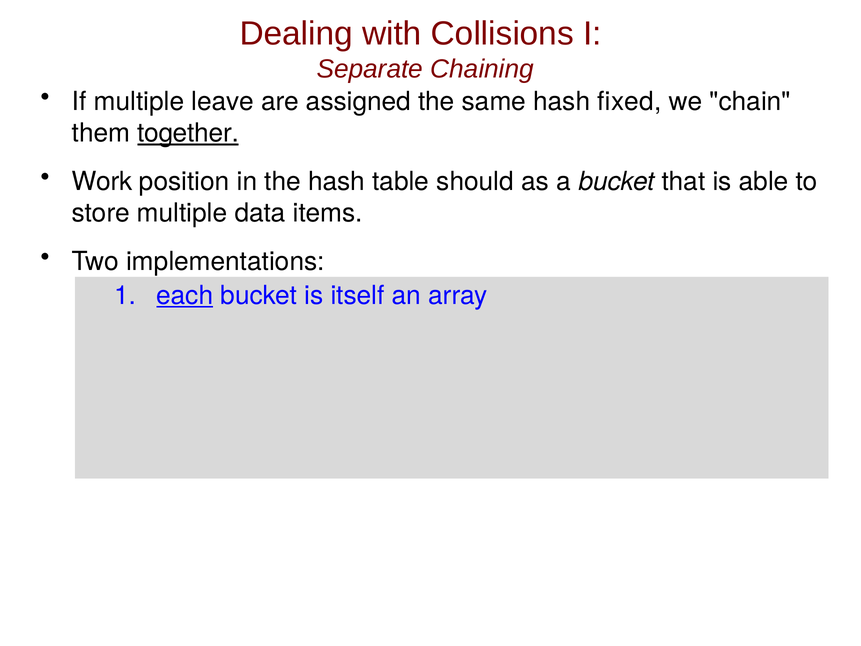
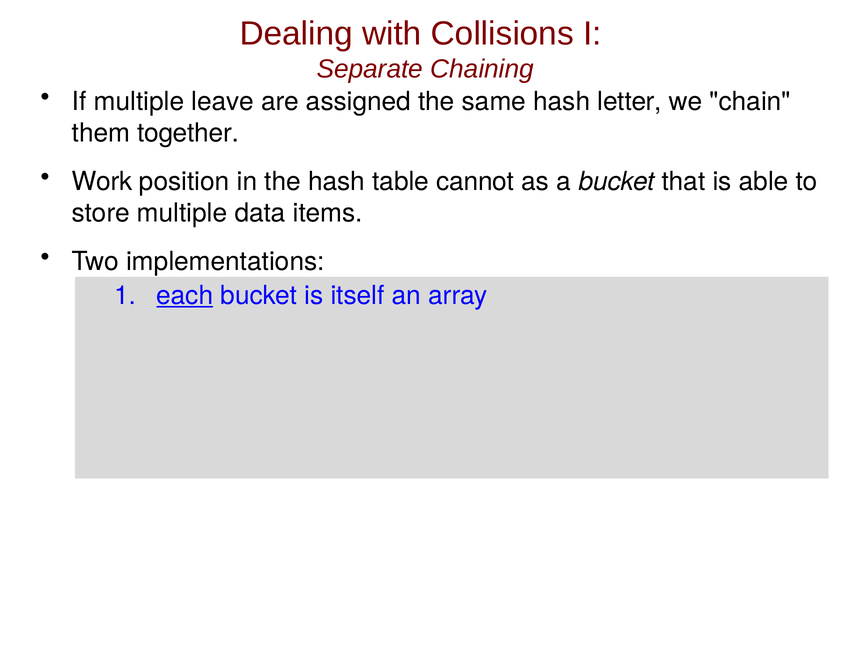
fixed: fixed -> letter
together underline: present -> none
should: should -> cannot
